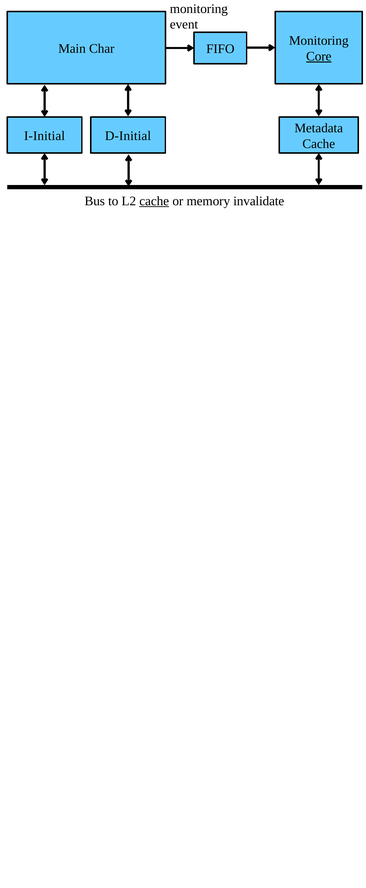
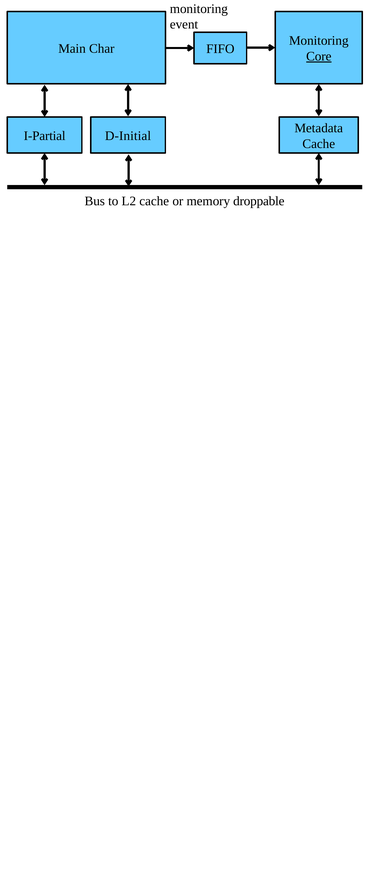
I-Initial: I-Initial -> I-Partial
cache at (154, 201) underline: present -> none
invalidate: invalidate -> droppable
